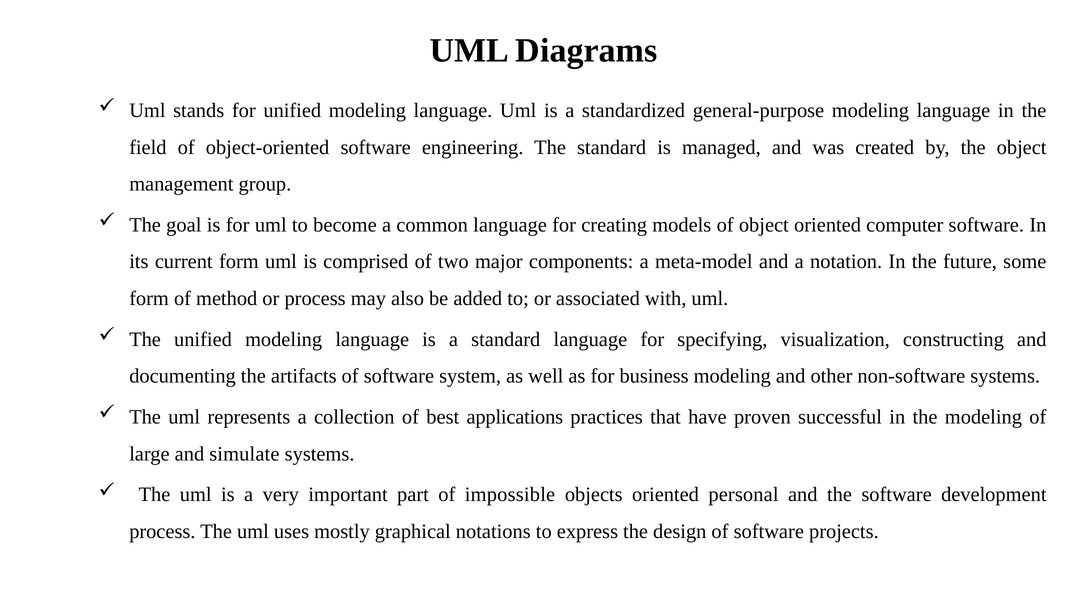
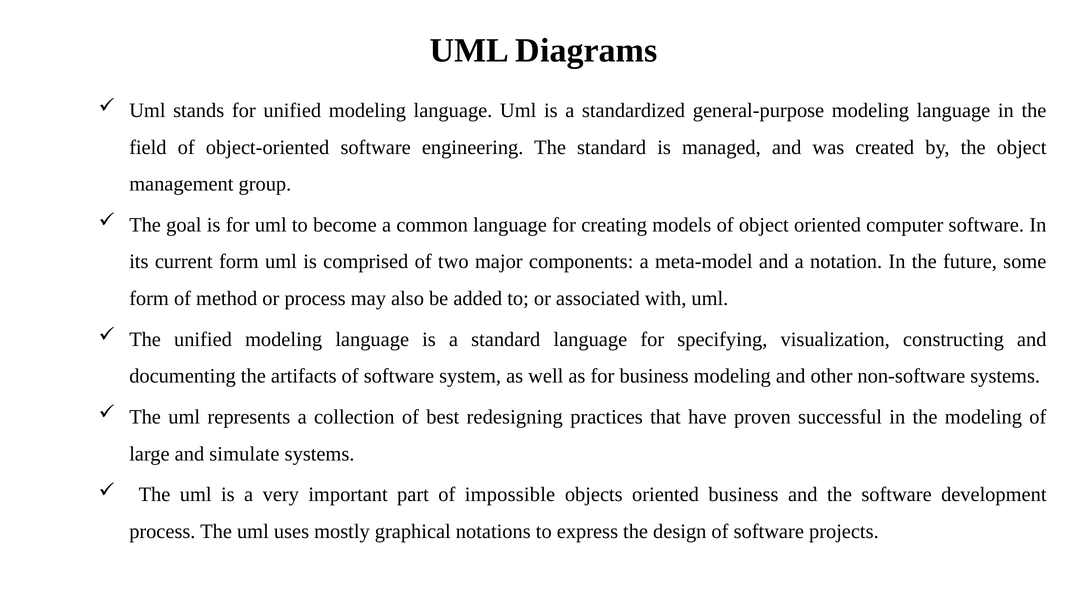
applications: applications -> redesigning
oriented personal: personal -> business
